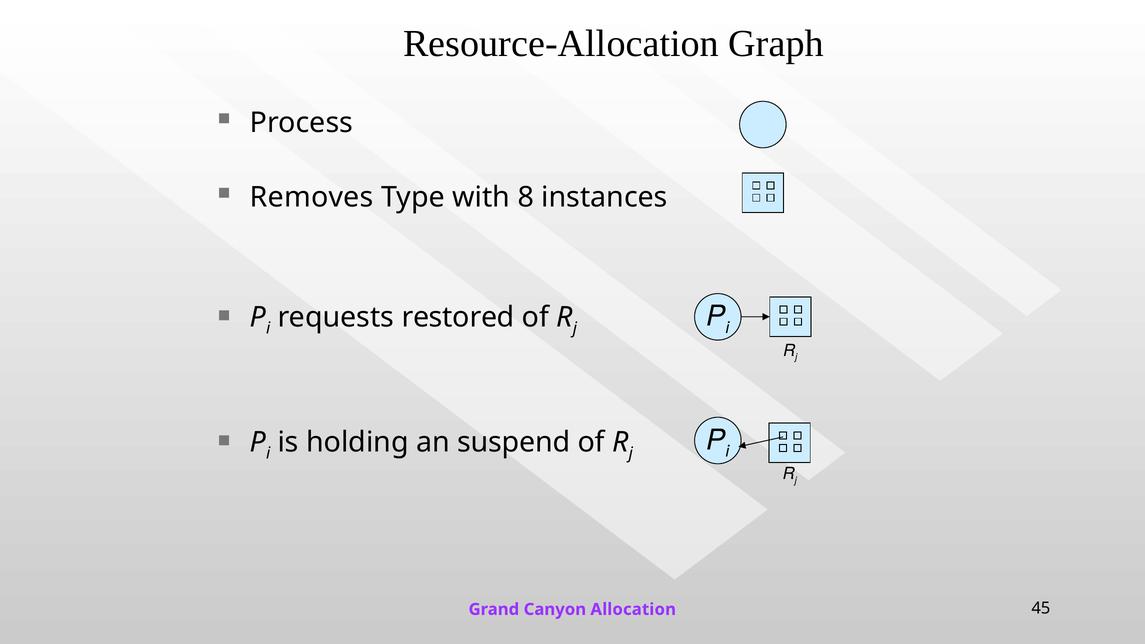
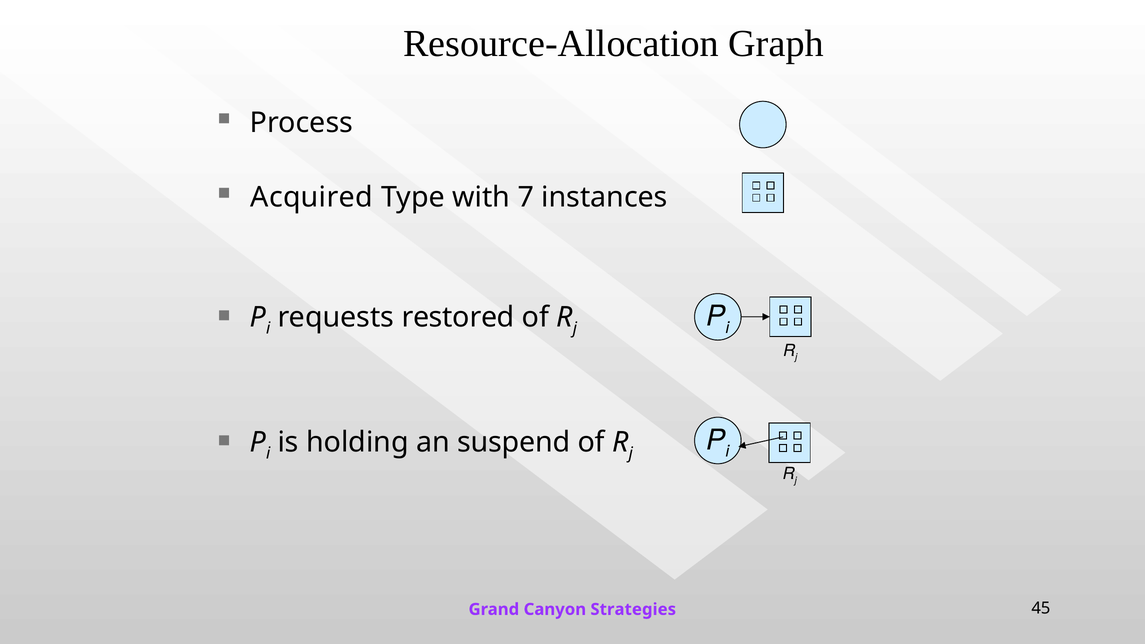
Removes: Removes -> Acquired
8: 8 -> 7
Allocation: Allocation -> Strategies
